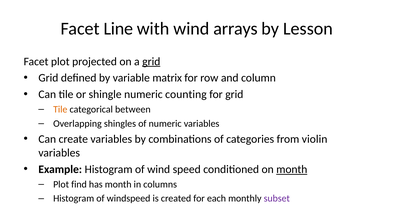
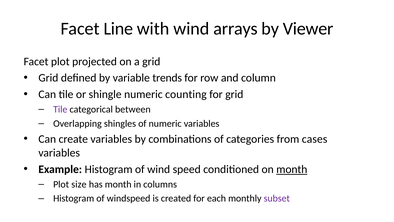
Lesson: Lesson -> Viewer
grid at (151, 61) underline: present -> none
matrix: matrix -> trends
Tile at (60, 109) colour: orange -> purple
violin: violin -> cases
find: find -> size
